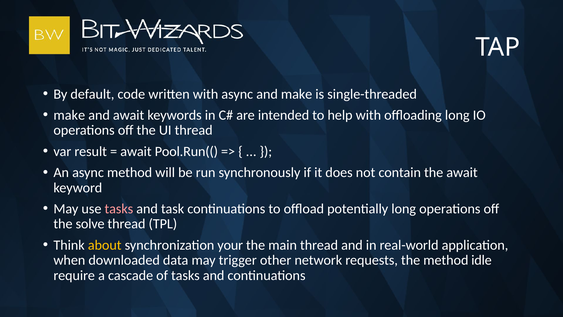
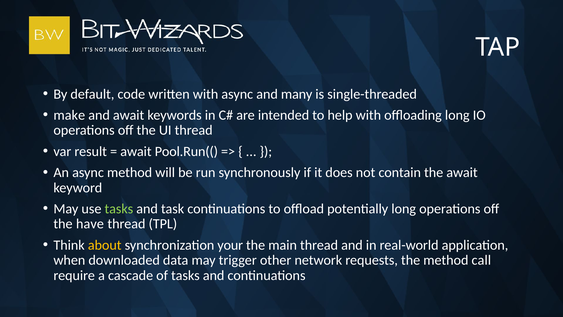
and make: make -> many
tasks at (119, 209) colour: pink -> light green
solve: solve -> have
idle: idle -> call
